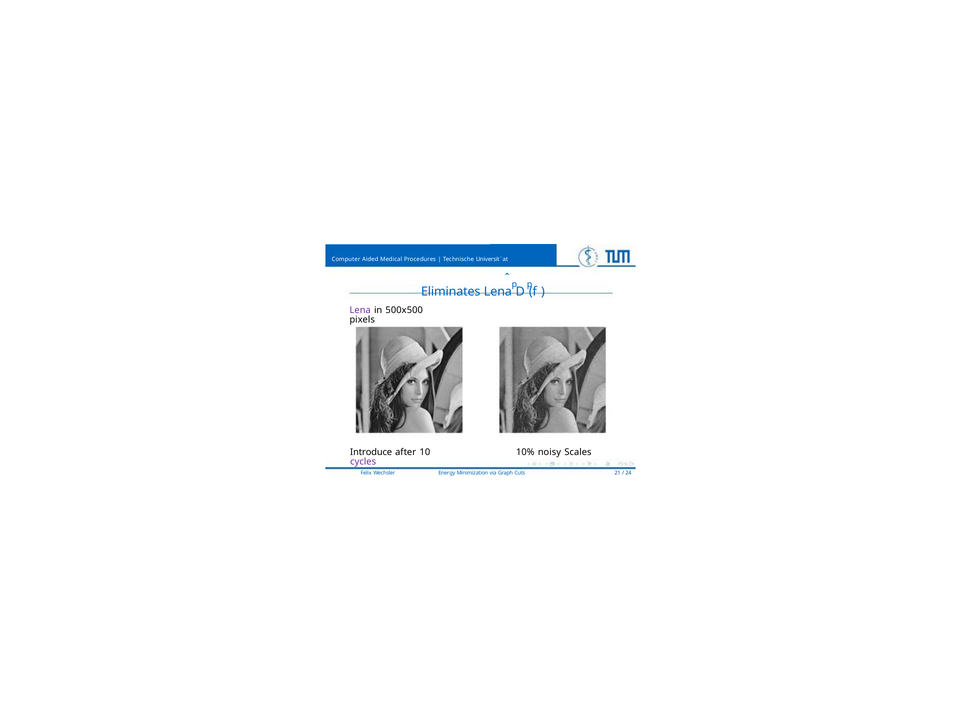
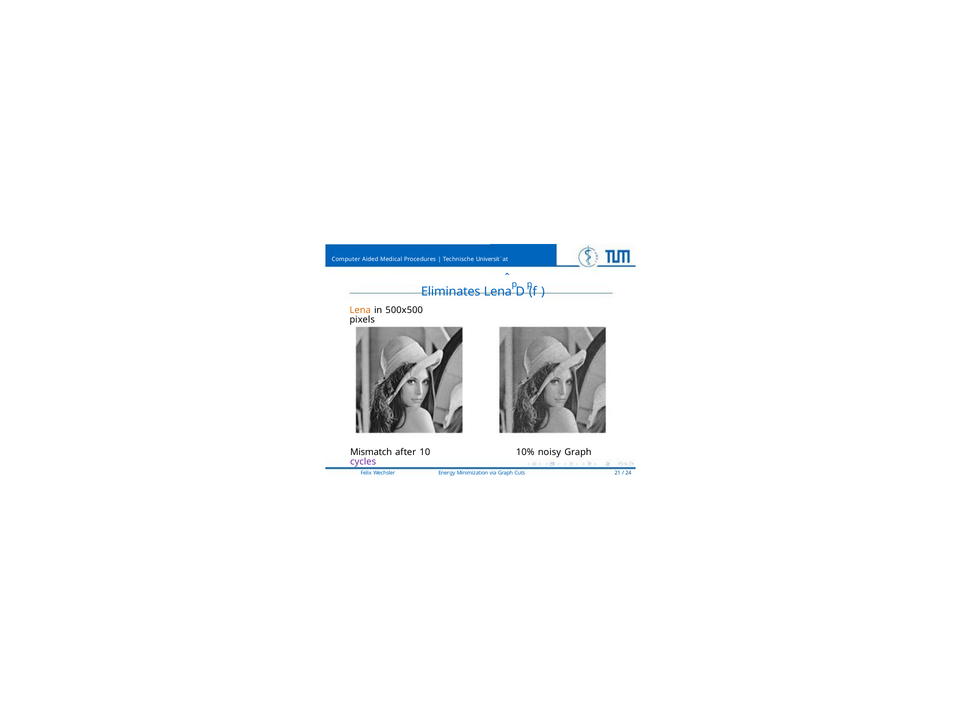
Lena at (360, 310) colour: purple -> orange
Introduce: Introduce -> Mismatch
noisy Scales: Scales -> Graph
